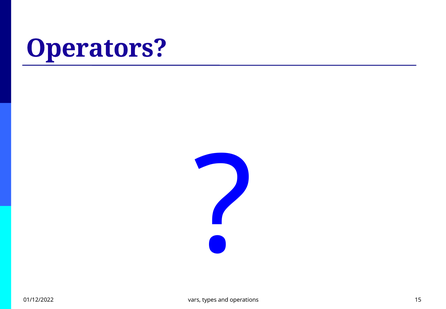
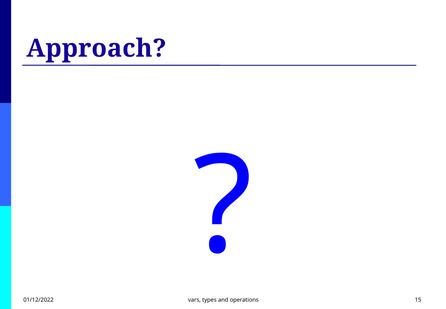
Operators: Operators -> Approach
